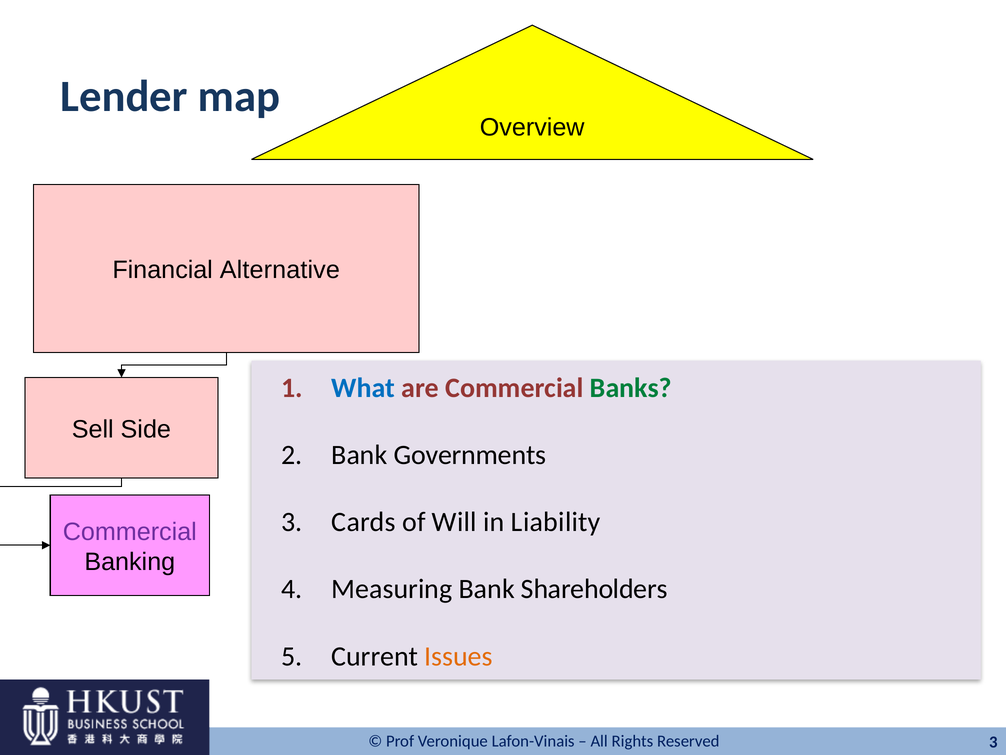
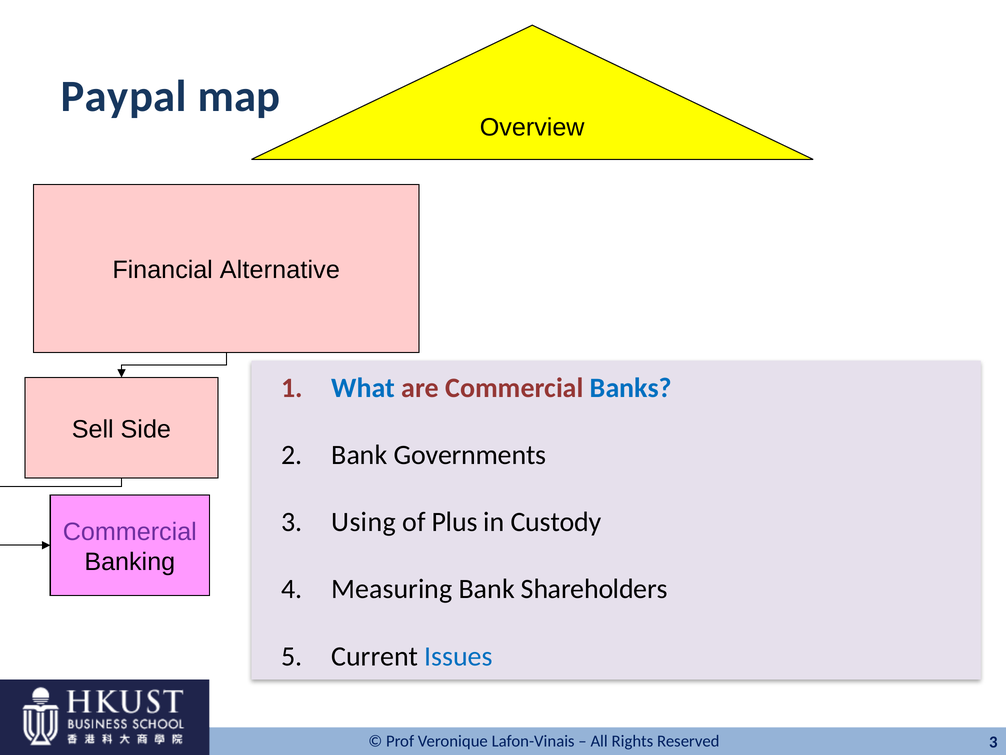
Lender: Lender -> Paypal
Banks colour: green -> blue
Cards: Cards -> Using
Will: Will -> Plus
Liability: Liability -> Custody
Issues colour: orange -> blue
